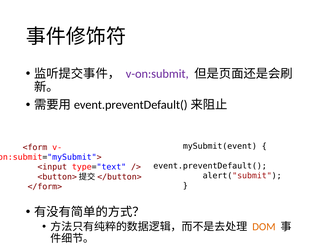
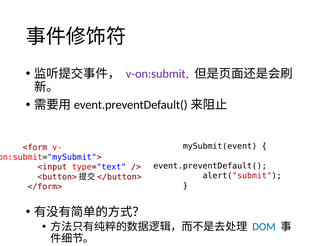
DOM colour: orange -> blue
